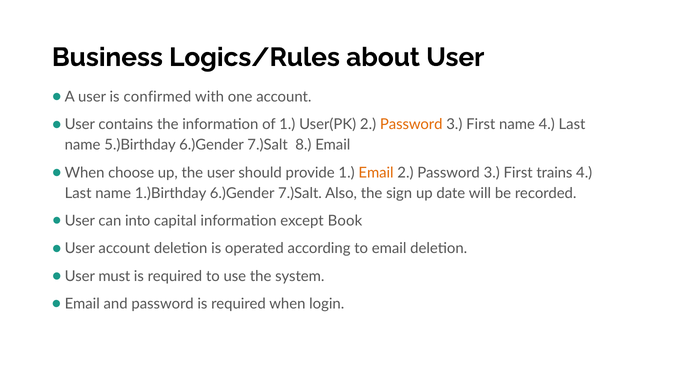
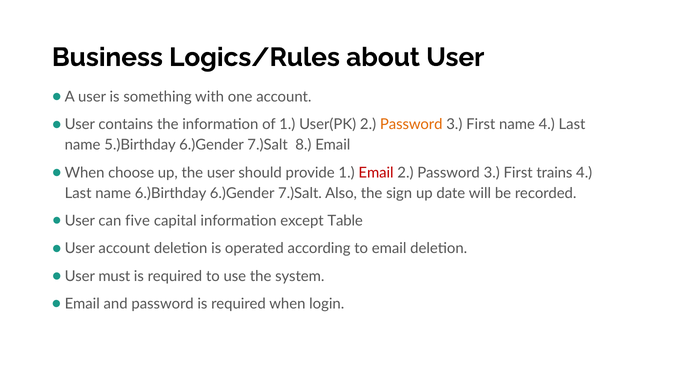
confirmed: confirmed -> something
Email at (376, 173) colour: orange -> red
1.)Birthday: 1.)Birthday -> 6.)Birthday
into: into -> five
Book: Book -> Table
